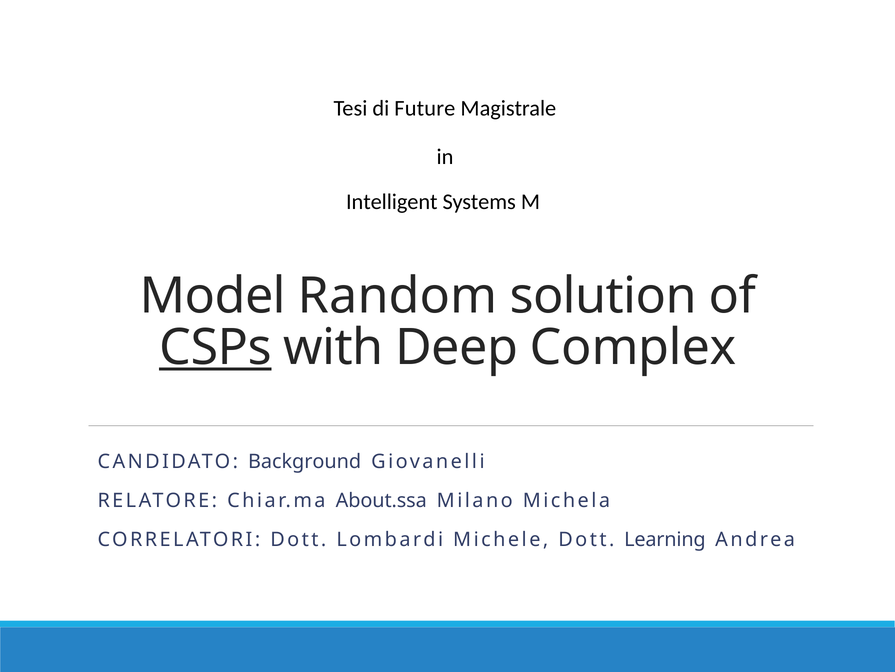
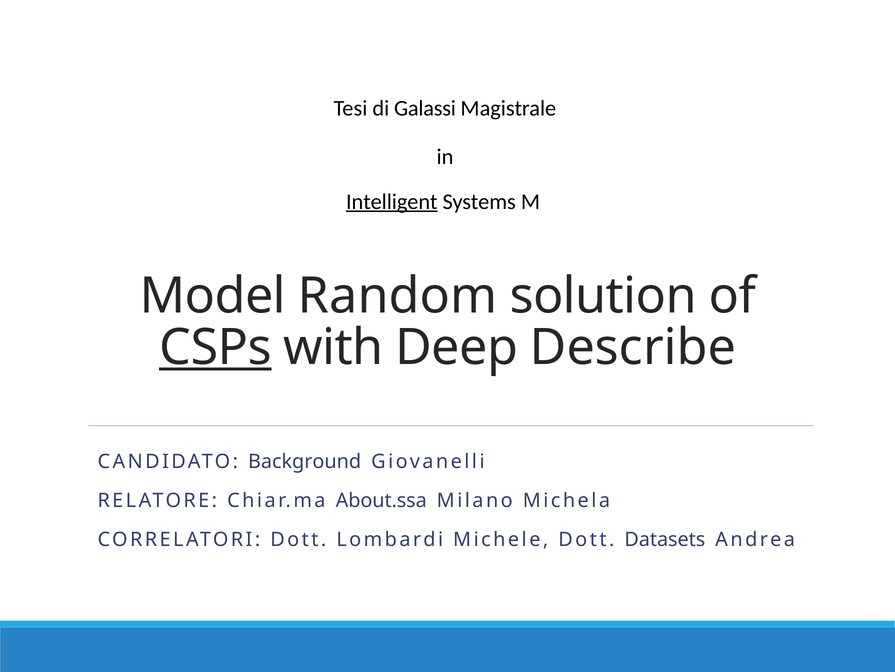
Future: Future -> Galassi
Intelligent underline: none -> present
Complex: Complex -> Describe
Learning: Learning -> Datasets
